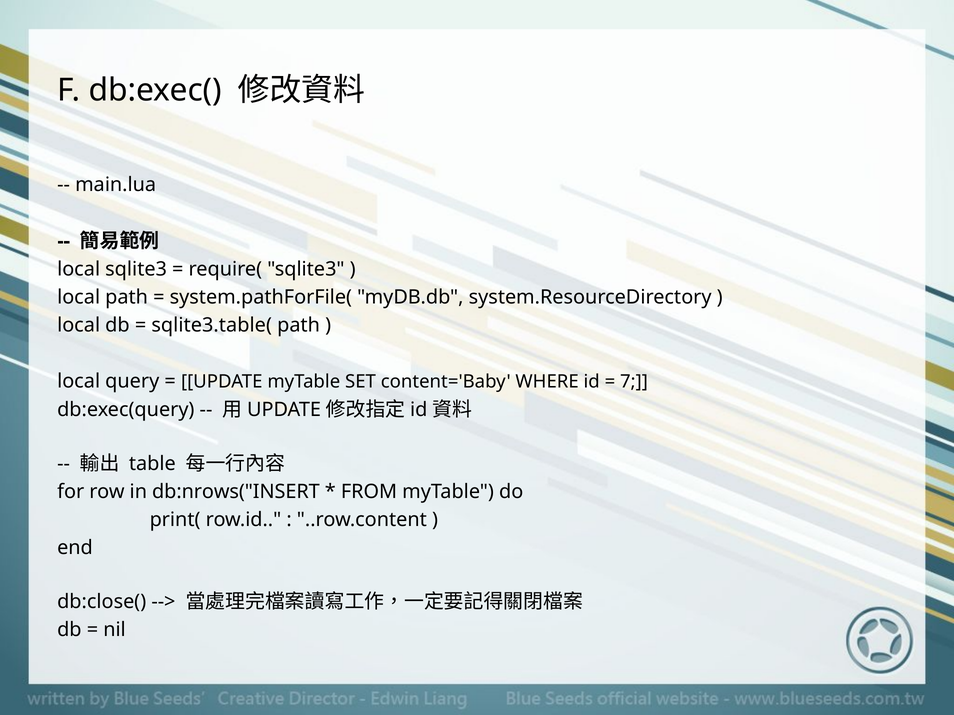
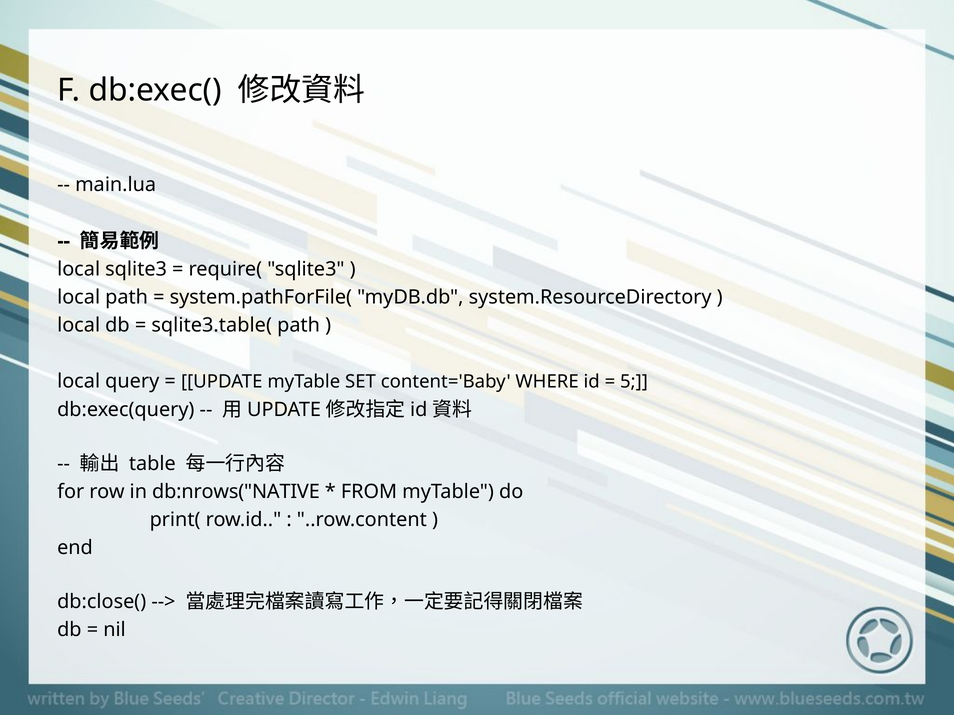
7: 7 -> 5
db:nrows("INSERT: db:nrows("INSERT -> db:nrows("NATIVE
